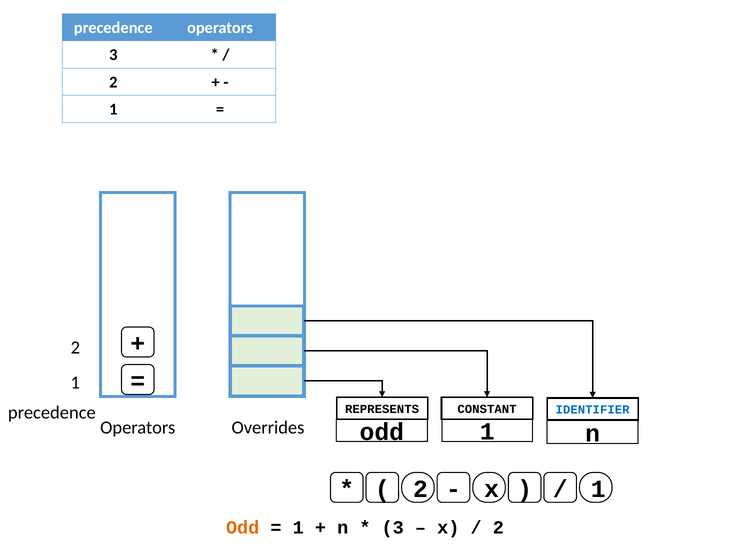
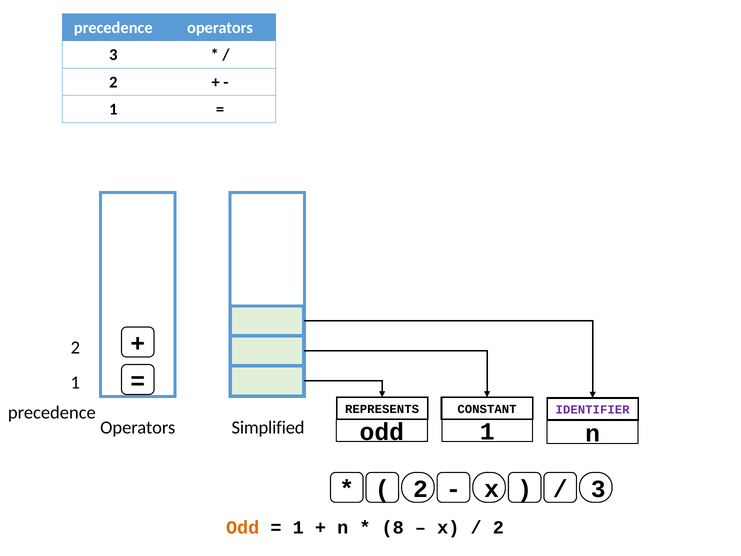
IDENTIFIER colour: blue -> purple
Overrides: Overrides -> Simplified
1 at (598, 489): 1 -> 3
3 at (393, 527): 3 -> 8
